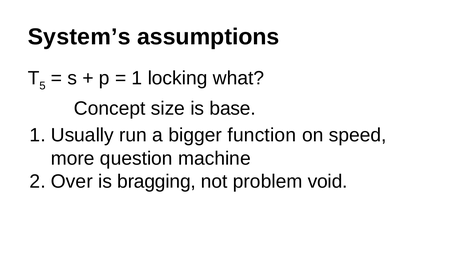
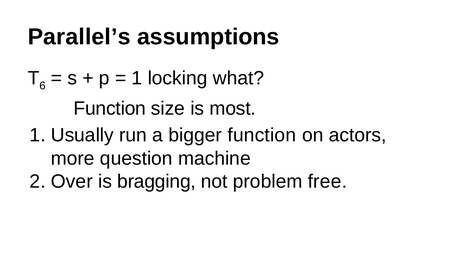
System’s: System’s -> Parallel’s
5: 5 -> 6
Concept at (110, 108): Concept -> Function
base: base -> most
speed: speed -> actors
void: void -> free
